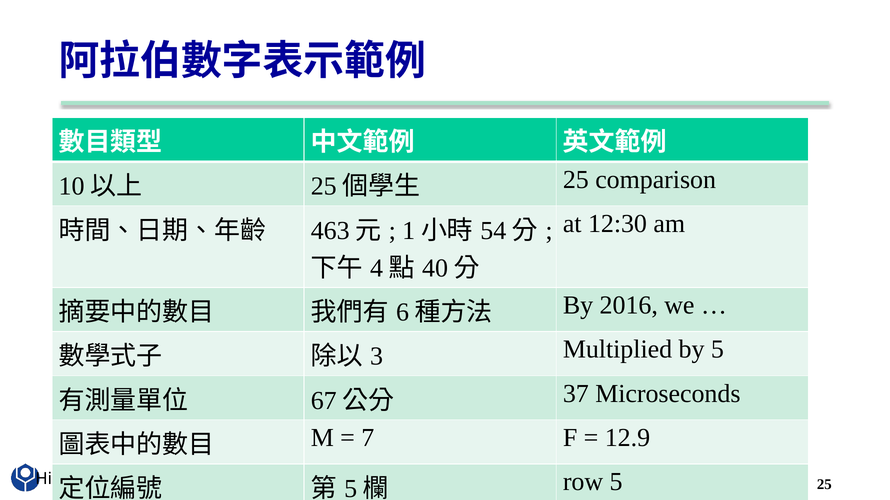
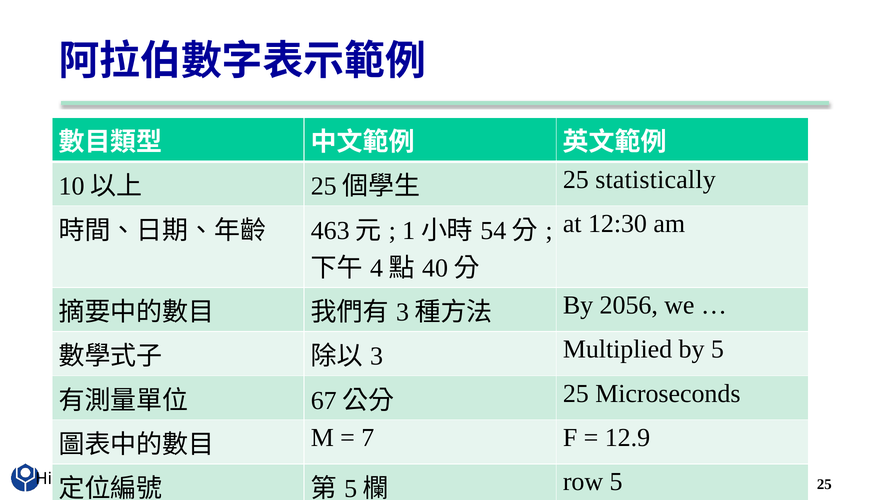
comparison: comparison -> statistically
6 at (402, 313): 6 -> 3
2016: 2016 -> 2056
37 at (576, 394): 37 -> 25
